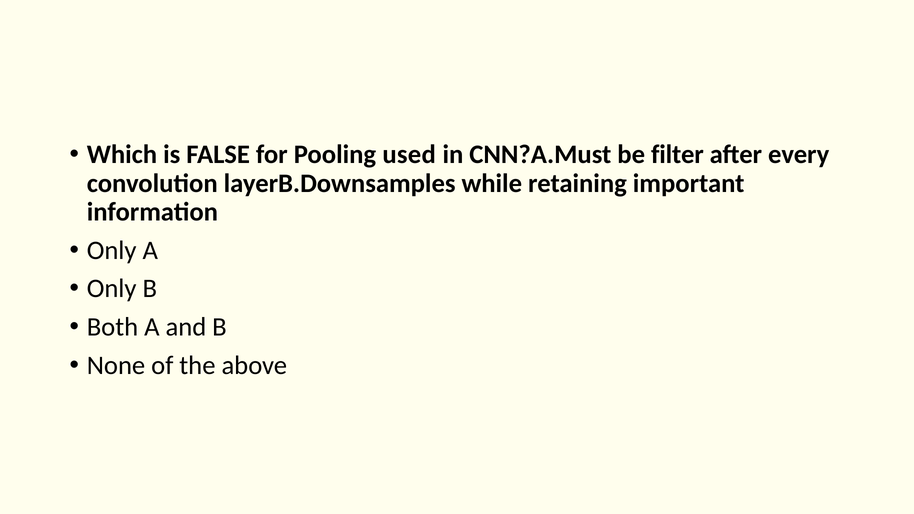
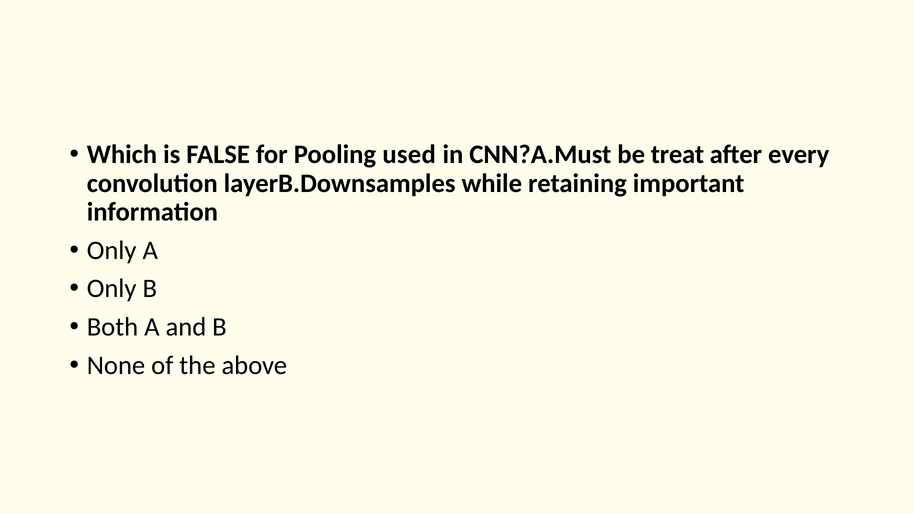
filter: filter -> treat
